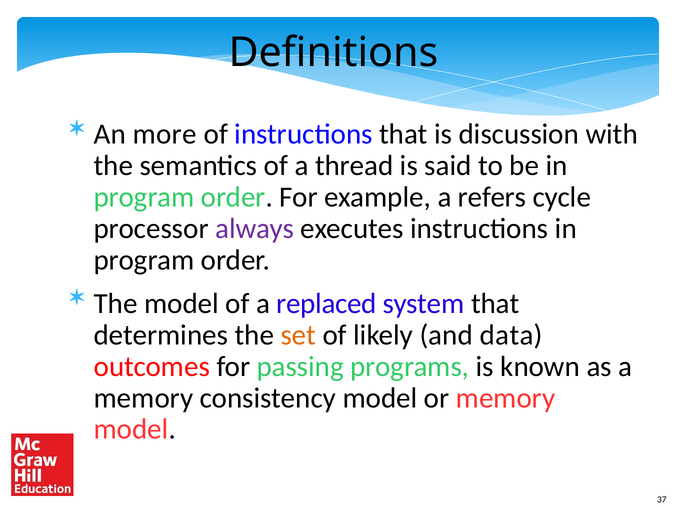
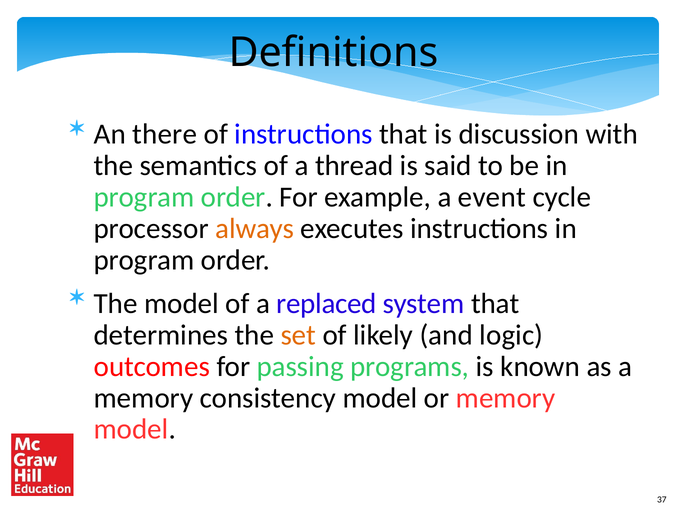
more: more -> there
refers: refers -> event
always colour: purple -> orange
data: data -> logic
